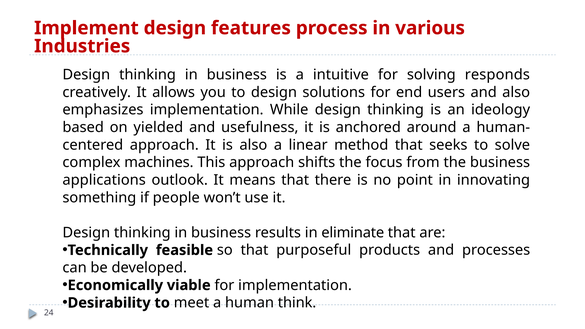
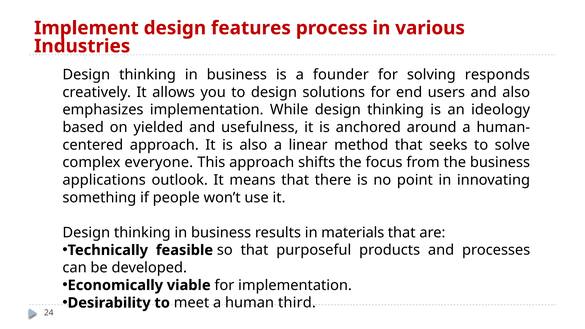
intuitive: intuitive -> founder
machines: machines -> everyone
eliminate: eliminate -> materials
think: think -> third
